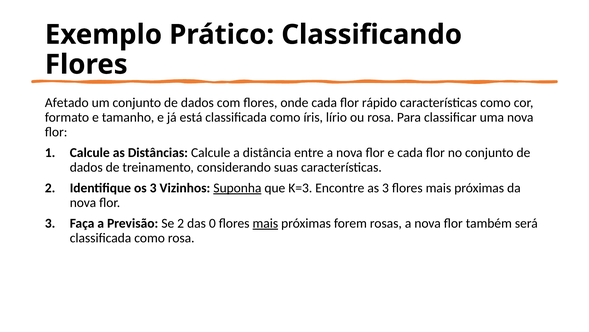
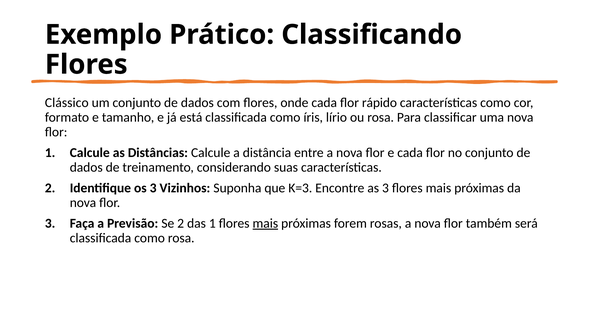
Afetado: Afetado -> Clássico
Suponha underline: present -> none
das 0: 0 -> 1
